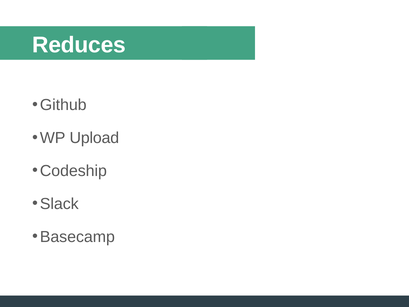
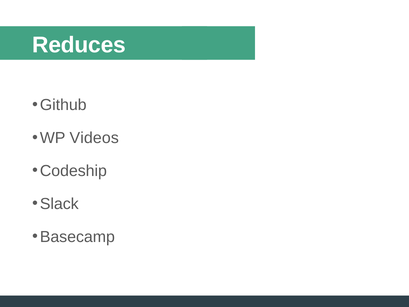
Upload: Upload -> Videos
